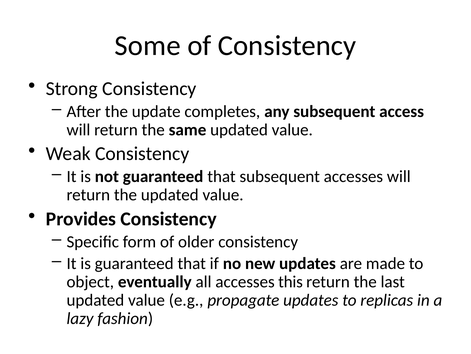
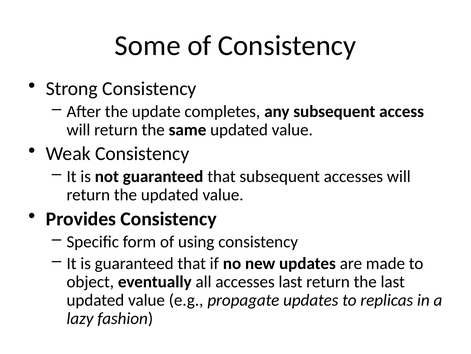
older: older -> using
accesses this: this -> last
